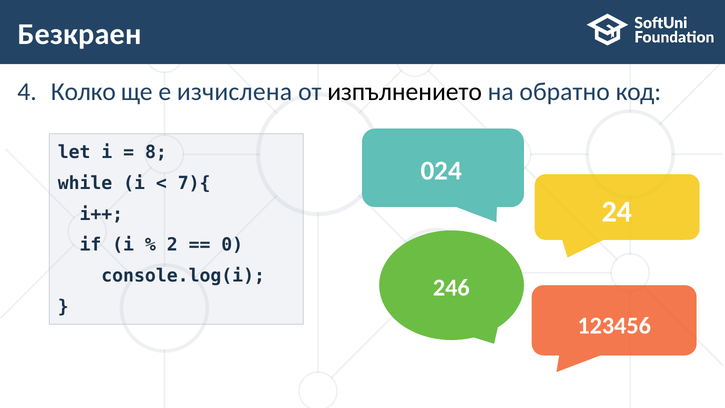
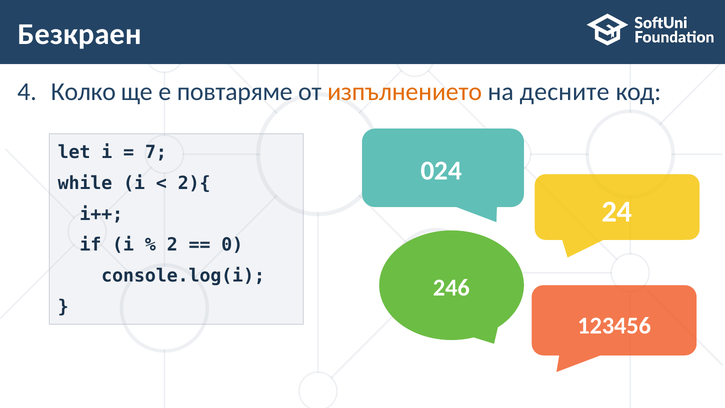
изчислена: изчислена -> повтаряме
изпълнението colour: black -> orange
обратно: обратно -> десните
8: 8 -> 7
7){: 7){ -> 2){
